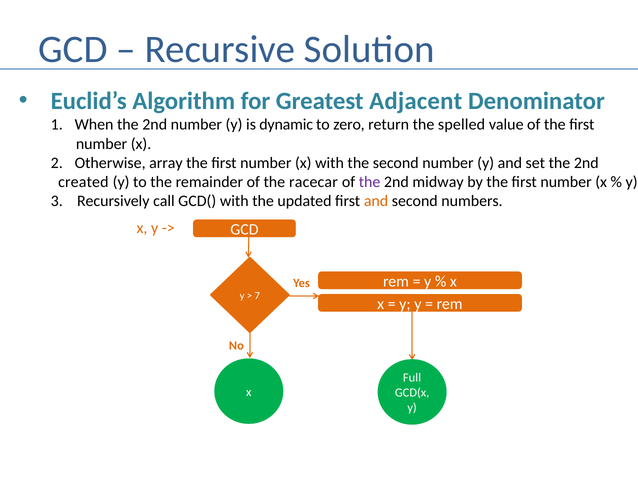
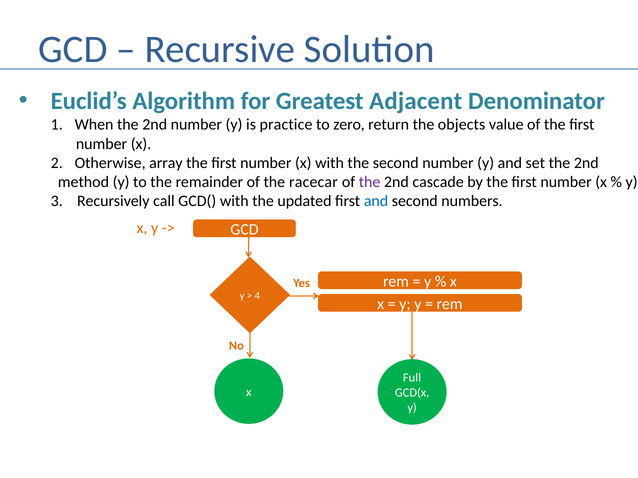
dynamic: dynamic -> practice
spelled: spelled -> objects
created: created -> method
midway: midway -> cascade
and at (376, 201) colour: orange -> blue
7: 7 -> 4
